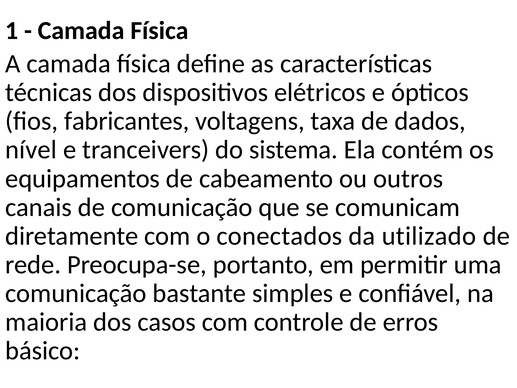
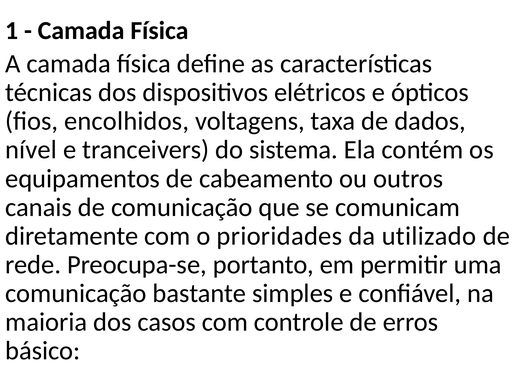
fabricantes: fabricantes -> encolhidos
conectados: conectados -> prioridades
